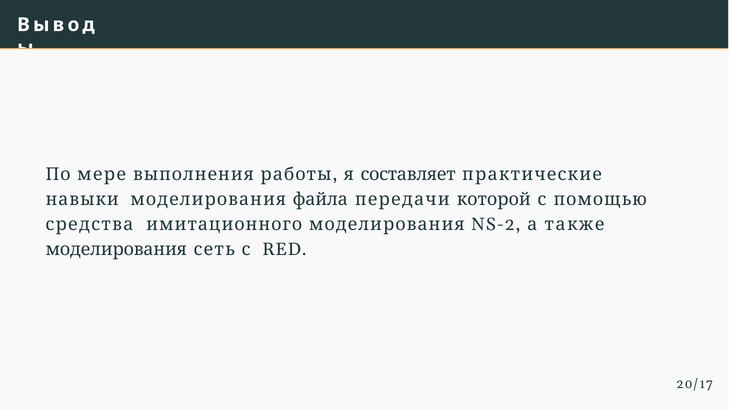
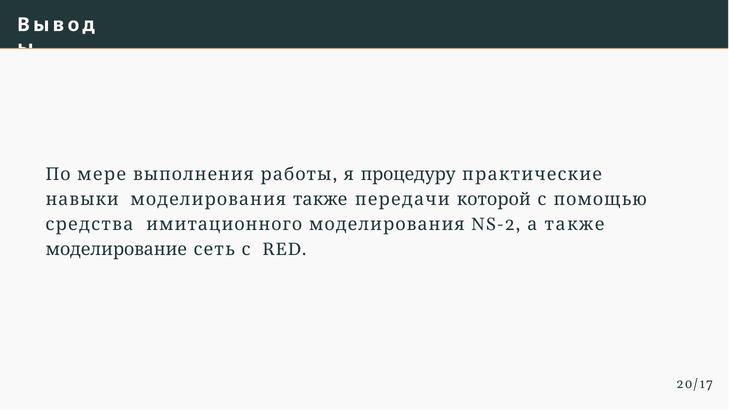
составляет: составляет -> процедуру
моделирования файла: файла -> также
моделирования at (116, 249): моделирования -> моделирование
